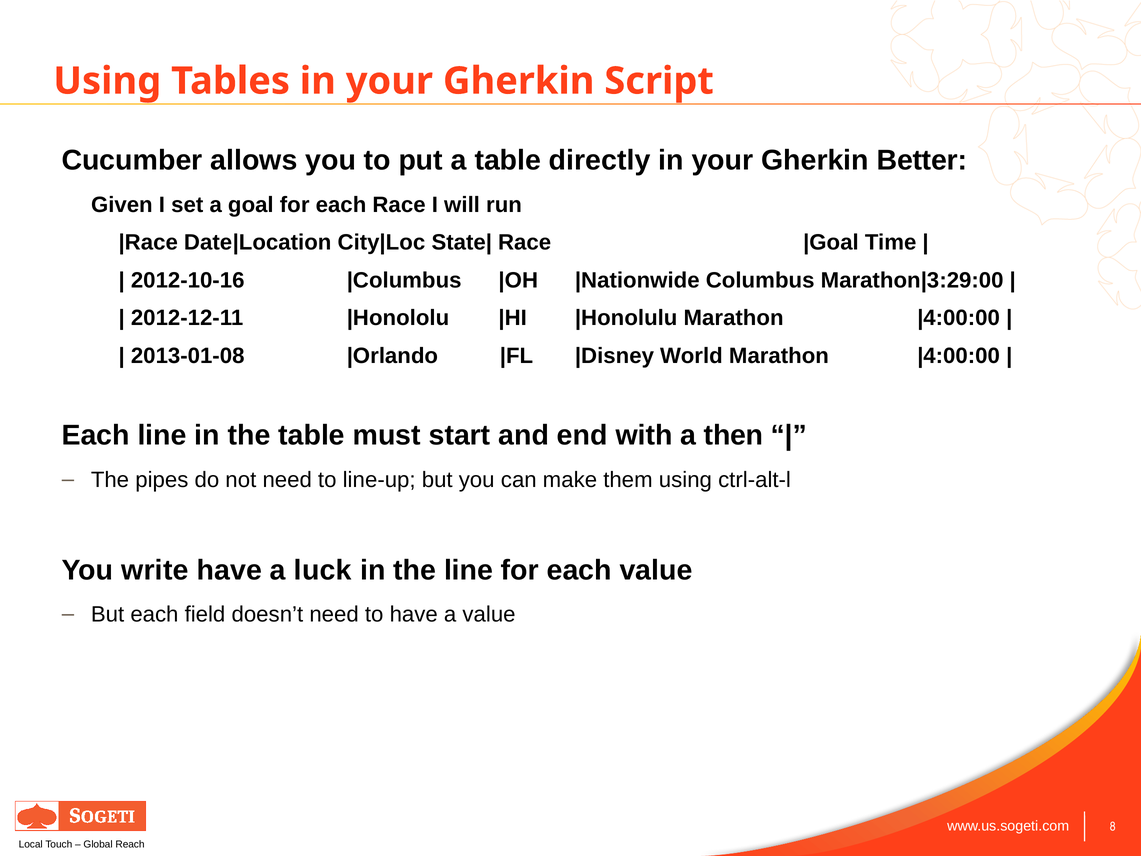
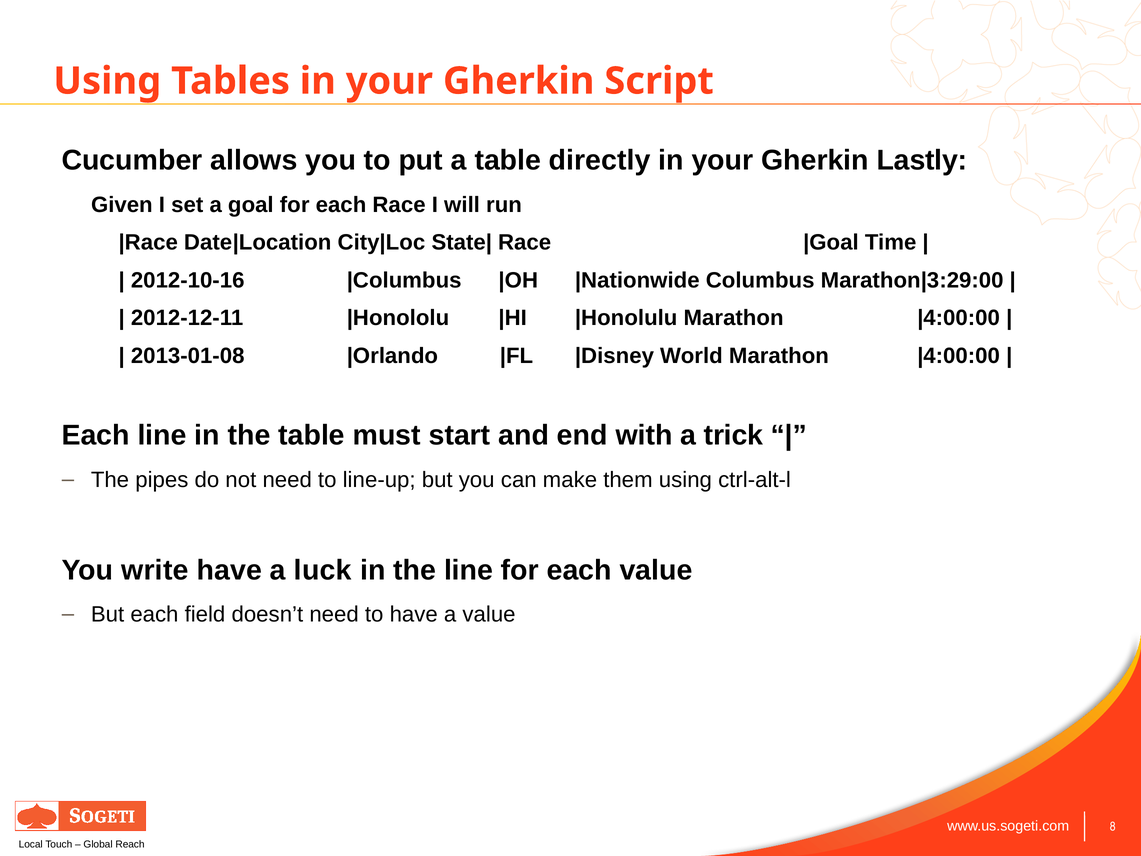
Better: Better -> Lastly
then: then -> trick
